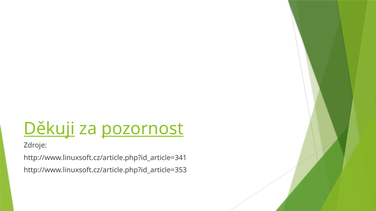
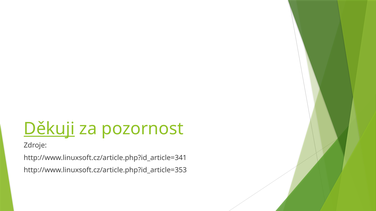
pozornost underline: present -> none
